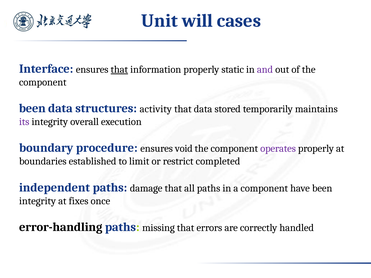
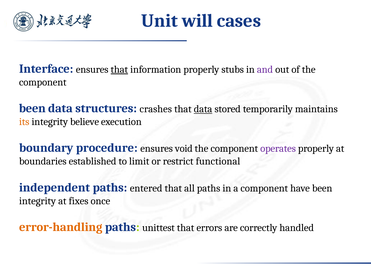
static: static -> stubs
activity: activity -> crashes
data at (203, 109) underline: none -> present
its colour: purple -> orange
overall: overall -> believe
completed: completed -> functional
damage: damage -> entered
error-handling colour: black -> orange
missing: missing -> unittest
